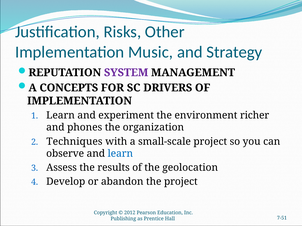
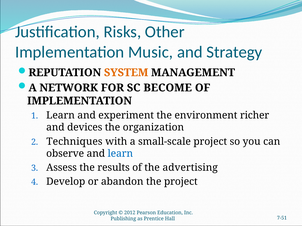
SYSTEM colour: purple -> orange
CONCEPTS: CONCEPTS -> NETWORK
DRIVERS: DRIVERS -> BECOME
phones: phones -> devices
geolocation: geolocation -> advertising
